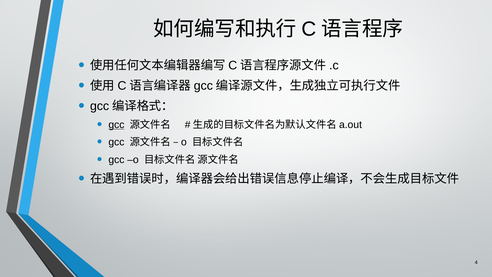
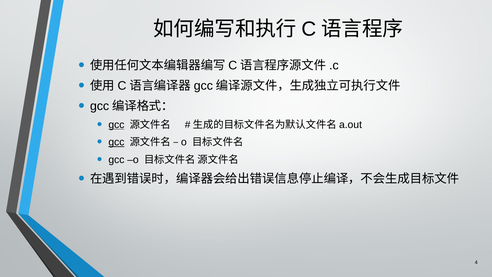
gcc at (116, 142) underline: none -> present
